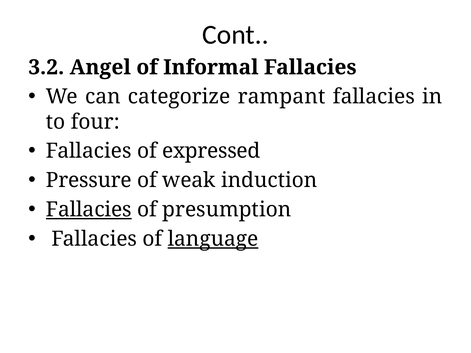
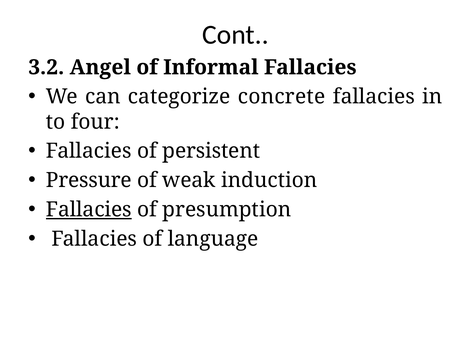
rampant: rampant -> concrete
expressed: expressed -> persistent
language underline: present -> none
